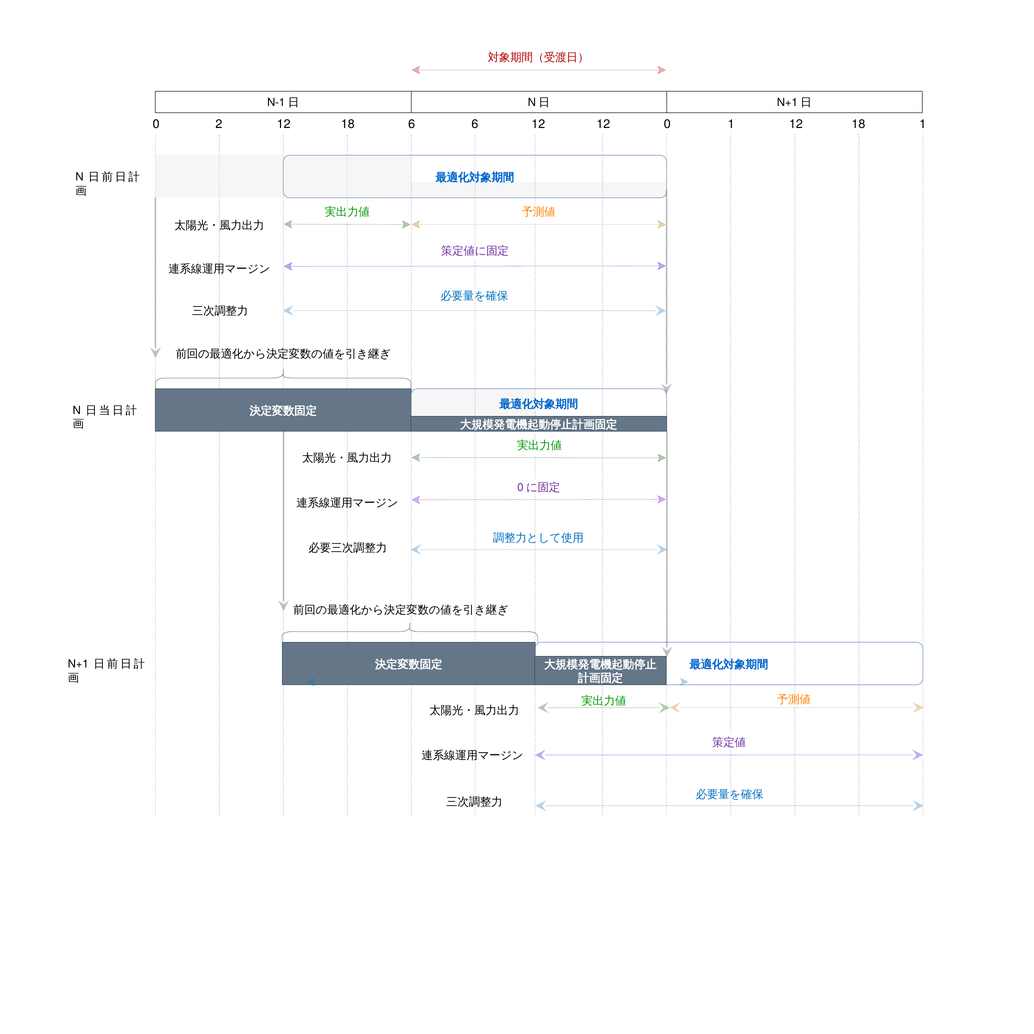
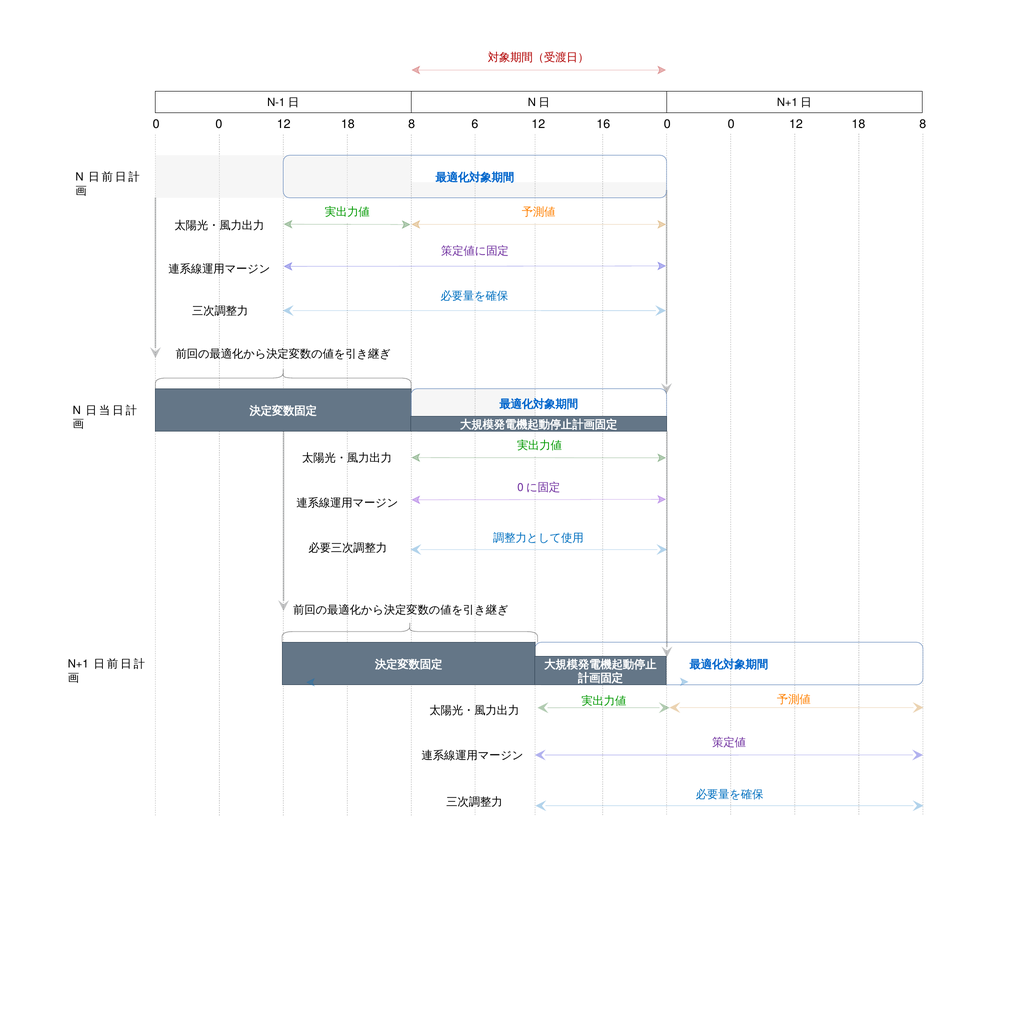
6 12: 12 -> 16
2 at (219, 124): 2 -> 0
6 at (412, 124): 6 -> 8
1 at (731, 124): 1 -> 0
1 at (923, 124): 1 -> 8
